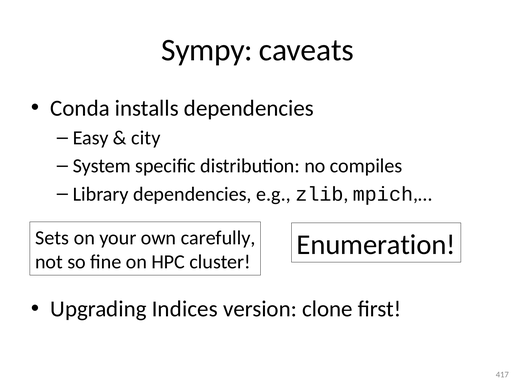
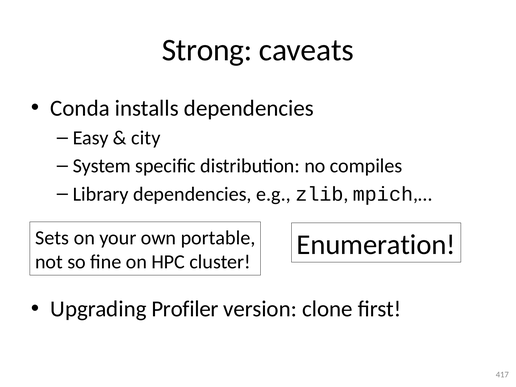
Sympy: Sympy -> Strong
carefully: carefully -> portable
Indices: Indices -> Profiler
